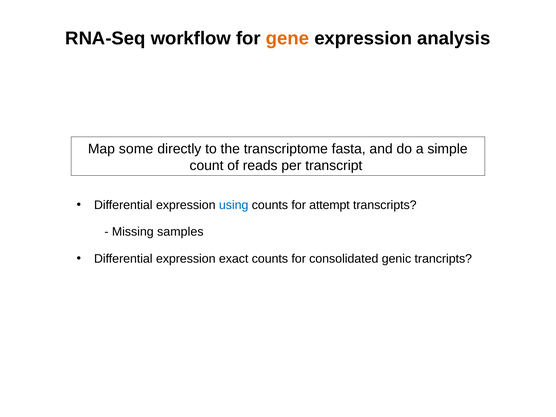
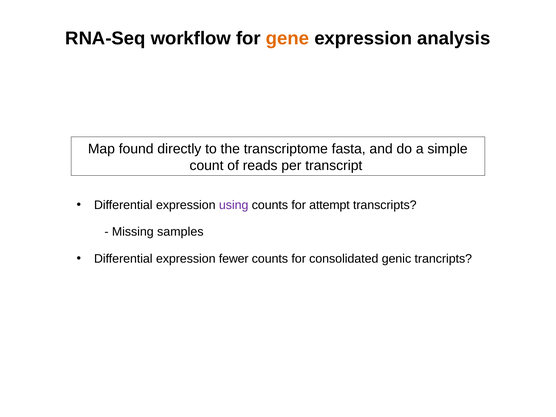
some: some -> found
using colour: blue -> purple
exact: exact -> fewer
